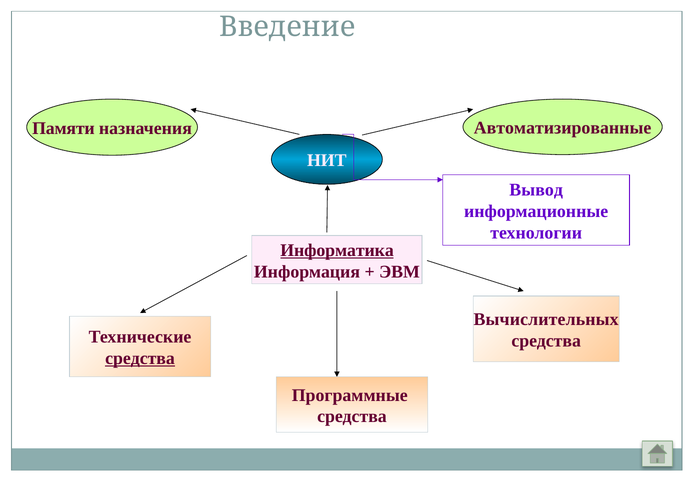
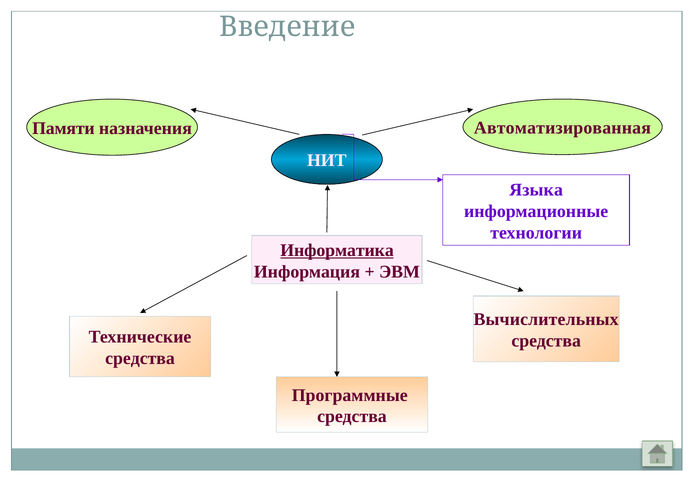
Автоматизированные: Автоматизированные -> Автоматизированная
Вывод: Вывод -> Языка
средства at (140, 358) underline: present -> none
